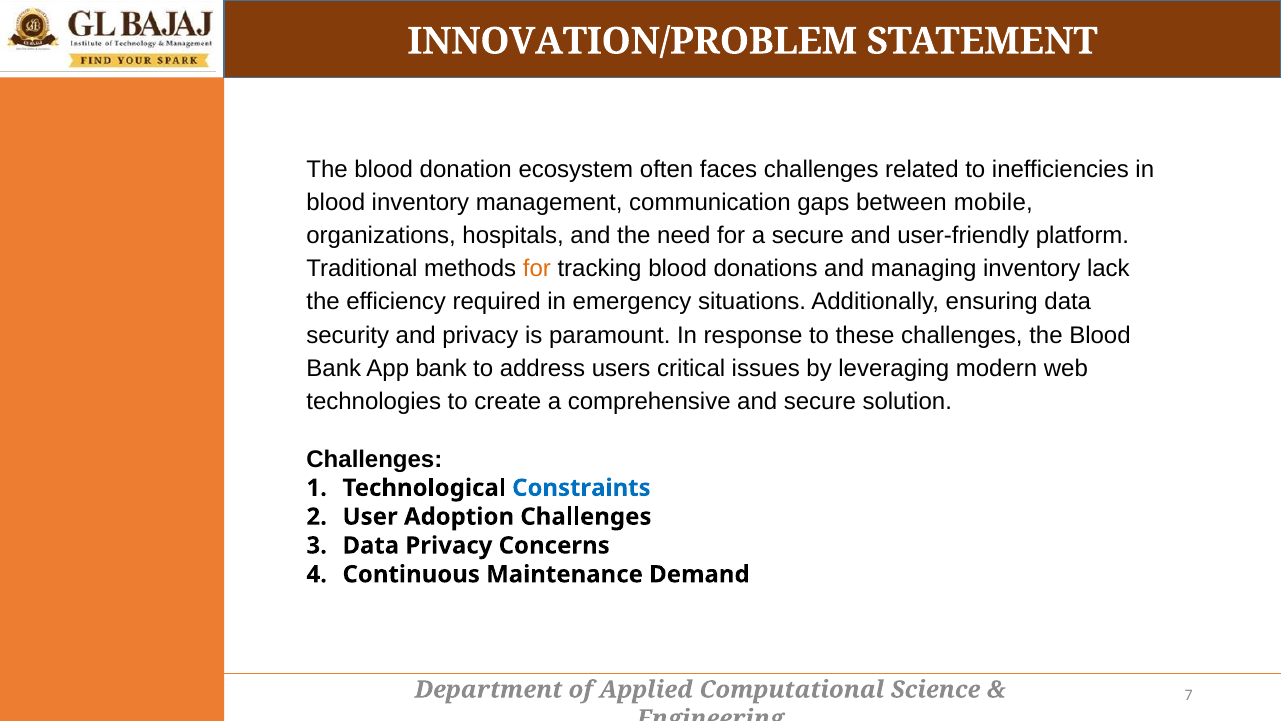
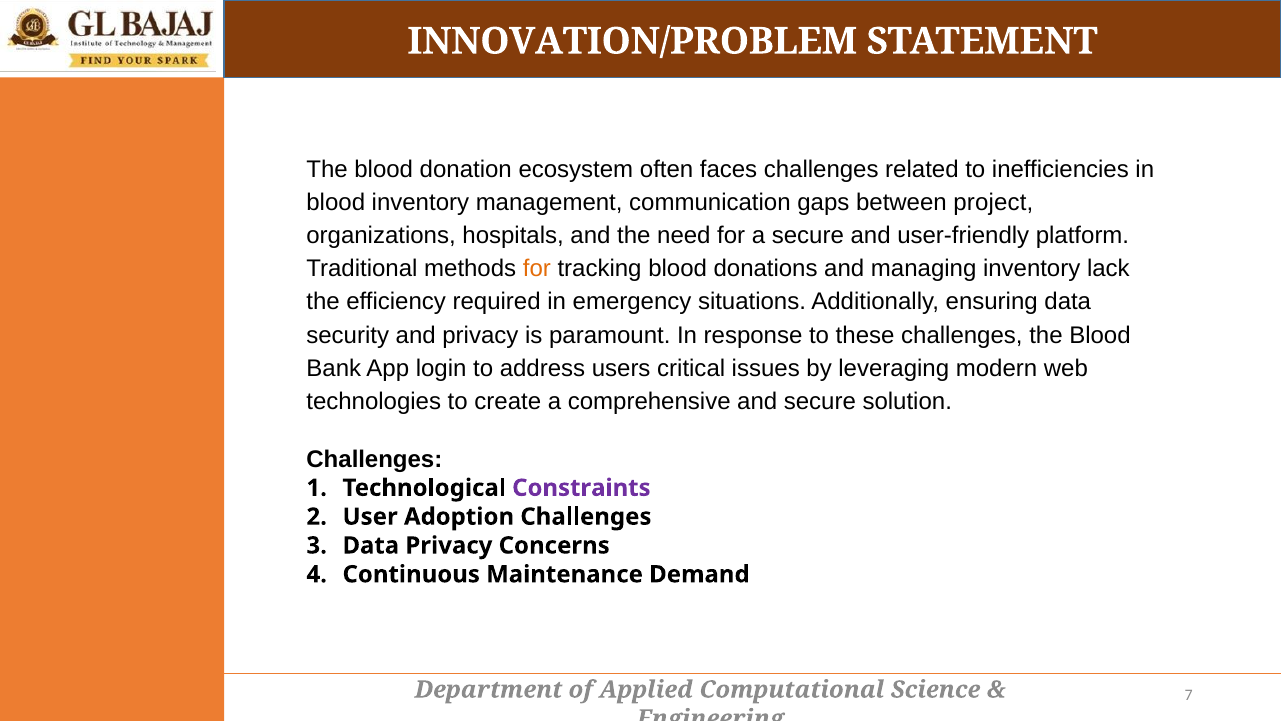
mobile: mobile -> project
App bank: bank -> login
Constraints colour: blue -> purple
